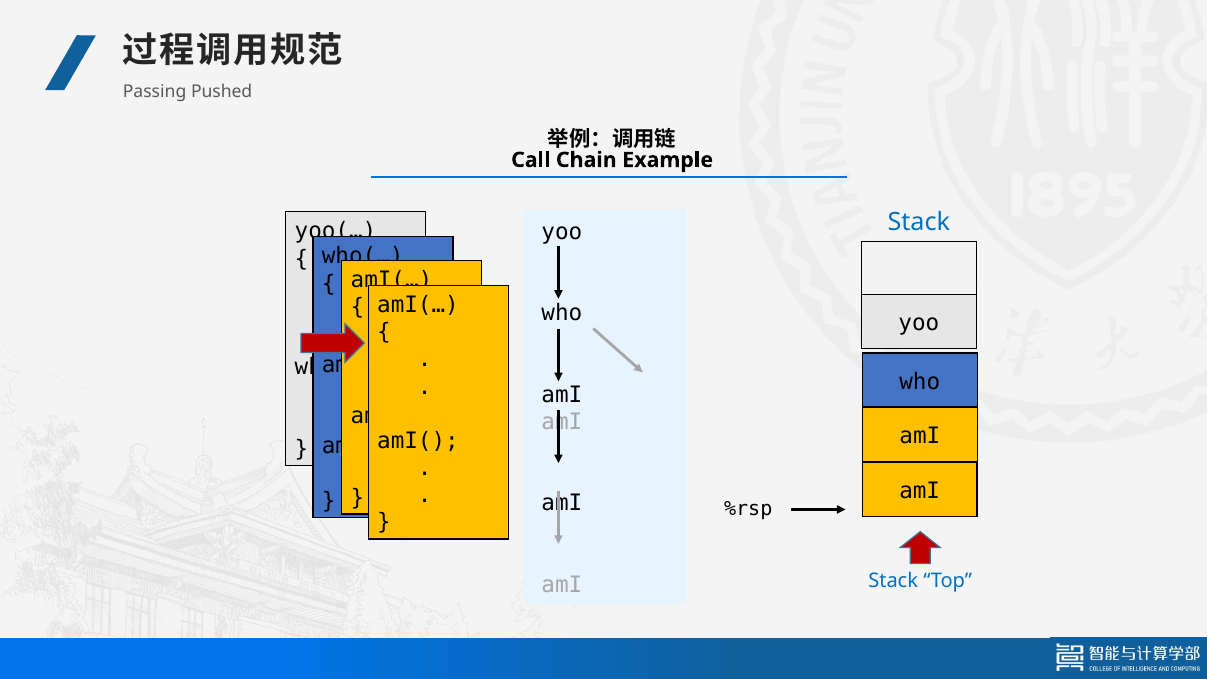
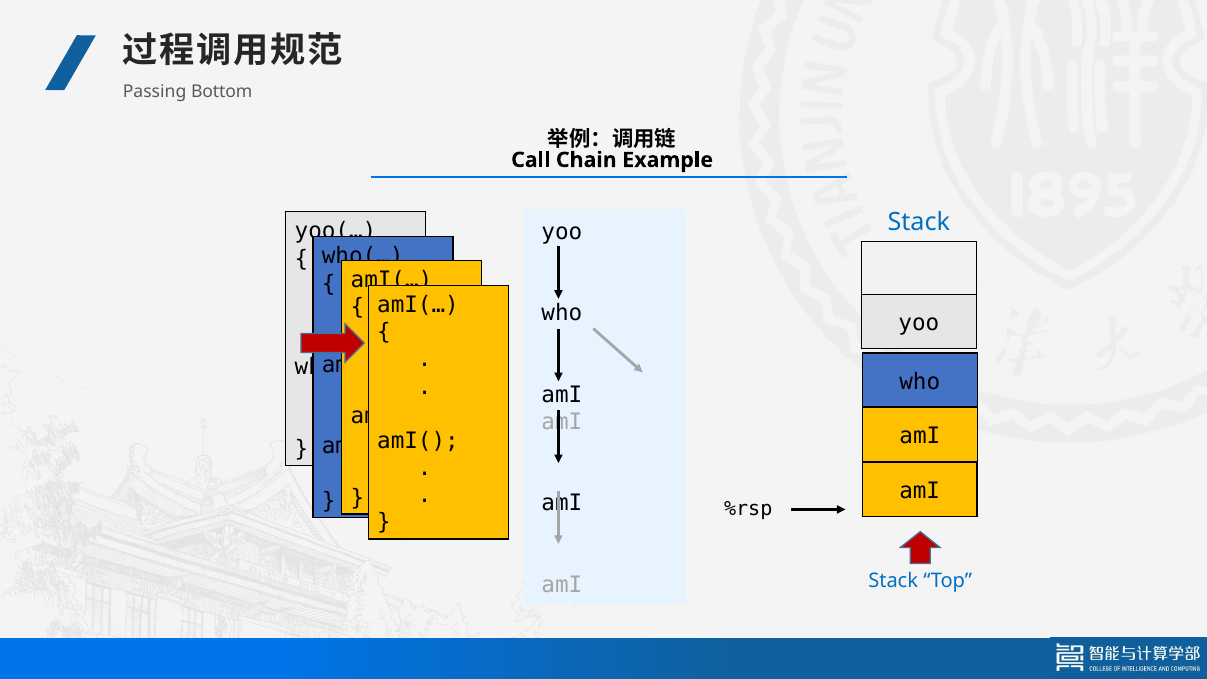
Pushed: Pushed -> Bottom
